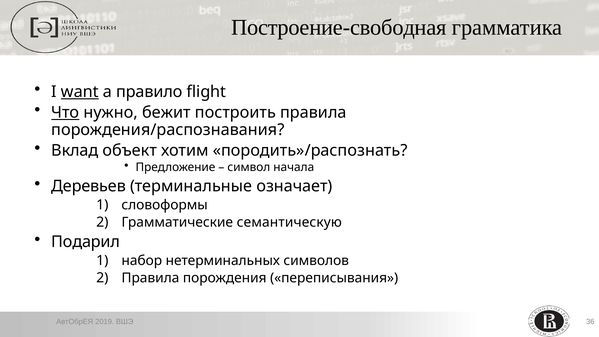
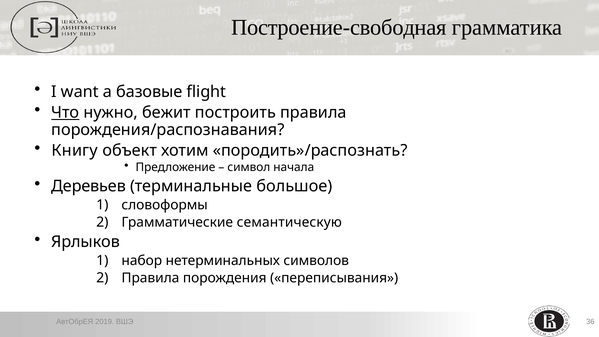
want underline: present -> none
правило: правило -> базовые
Вклад: Вклад -> Книгу
означает: означает -> большое
Подарил: Подарил -> Ярлыков
